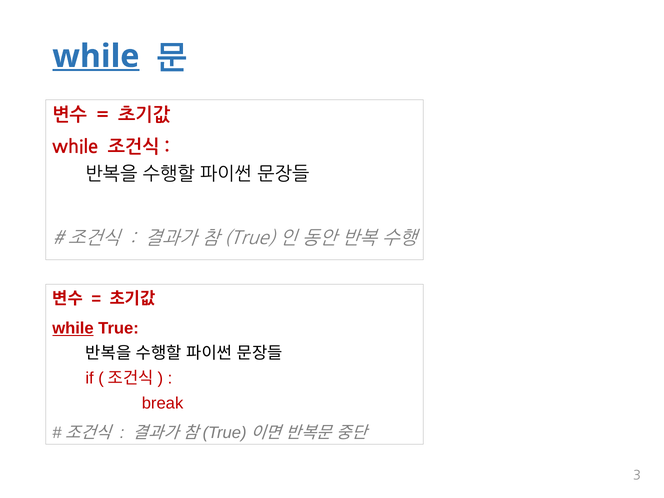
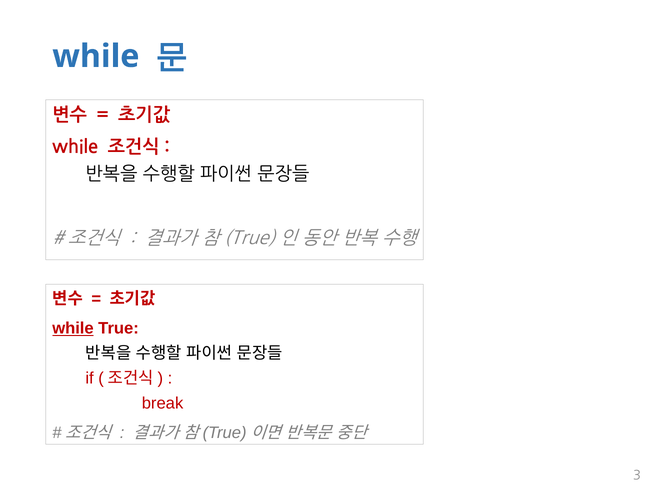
while at (96, 56) underline: present -> none
